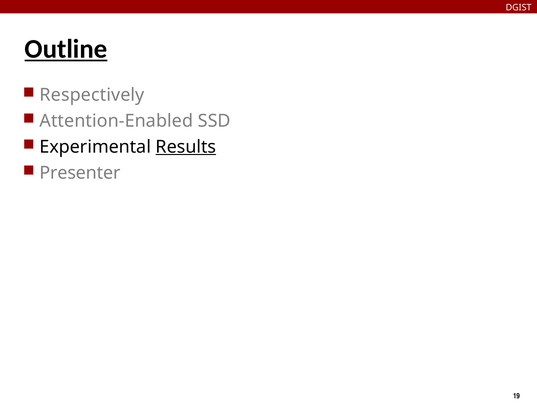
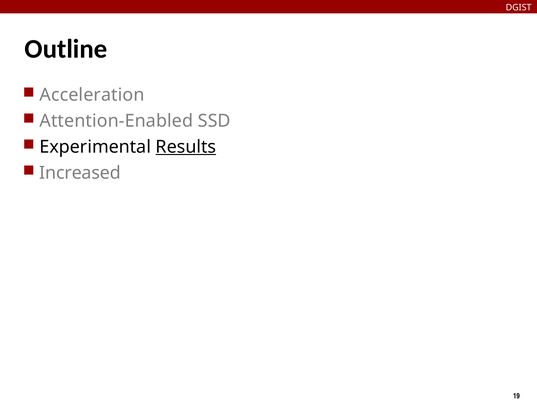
Outline underline: present -> none
Respectively: Respectively -> Acceleration
Presenter: Presenter -> Increased
